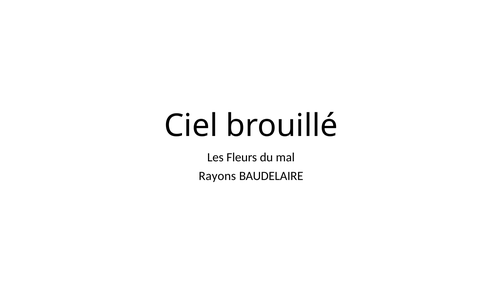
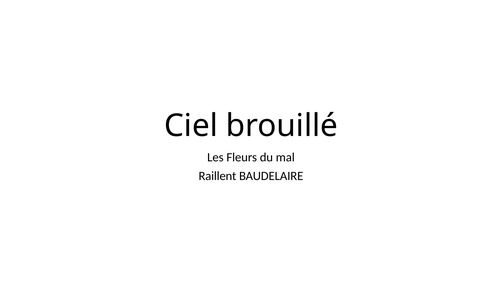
Rayons: Rayons -> Raillent
